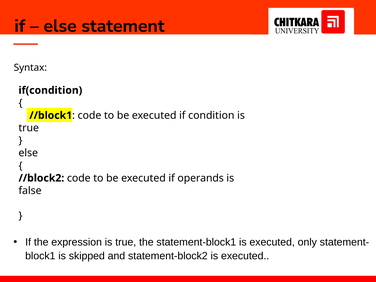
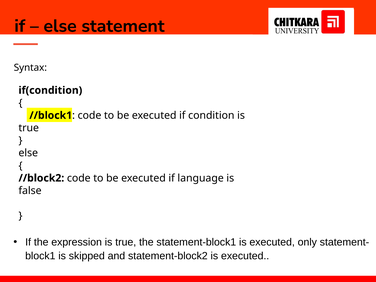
operands: operands -> language
